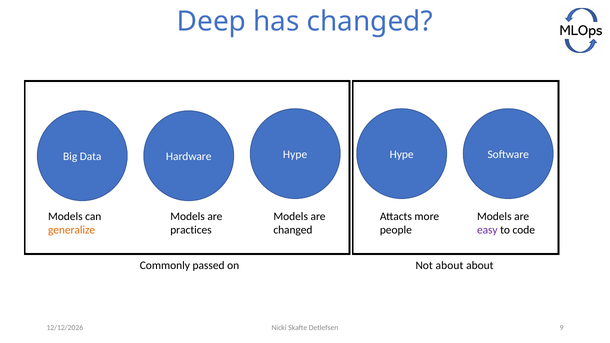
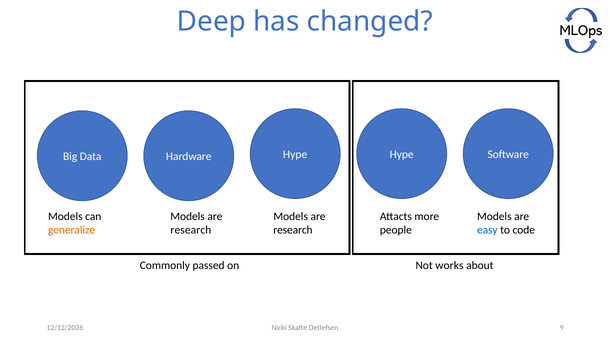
practices at (191, 230): practices -> research
changed at (293, 230): changed -> research
easy colour: purple -> blue
Not about: about -> works
